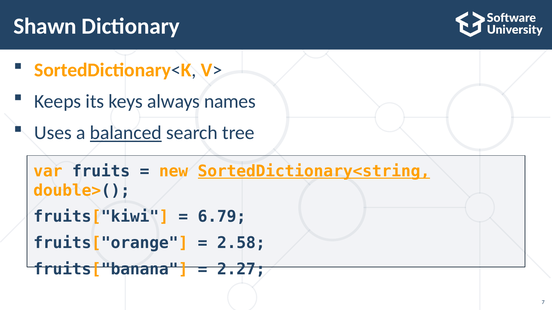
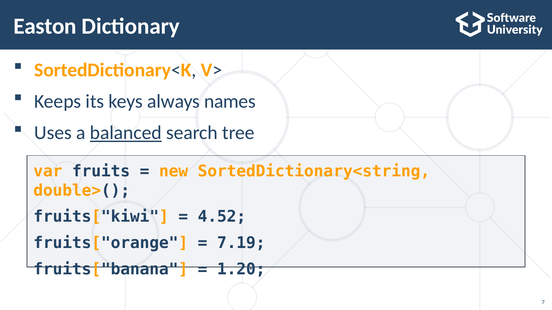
Shawn: Shawn -> Easton
SortedDictionary<string underline: present -> none
6.79: 6.79 -> 4.52
2.58: 2.58 -> 7.19
2.27: 2.27 -> 1.20
